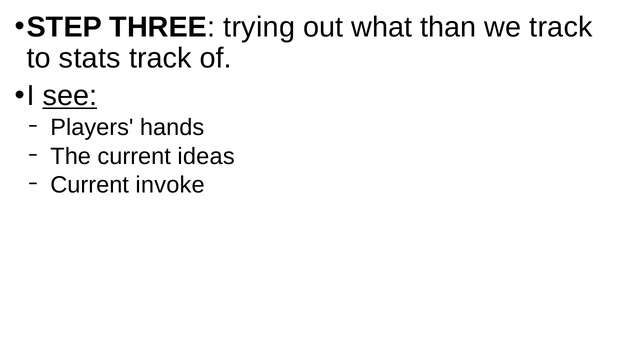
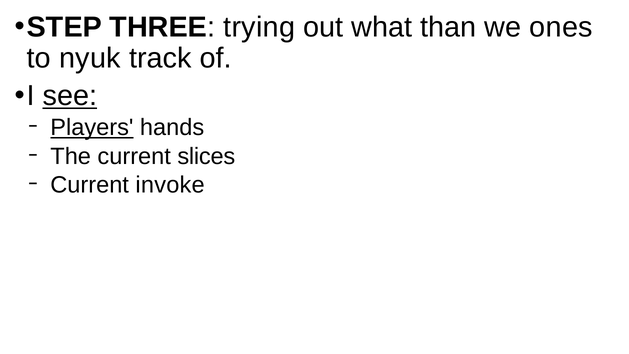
we track: track -> ones
stats: stats -> nyuk
Players underline: none -> present
ideas: ideas -> slices
